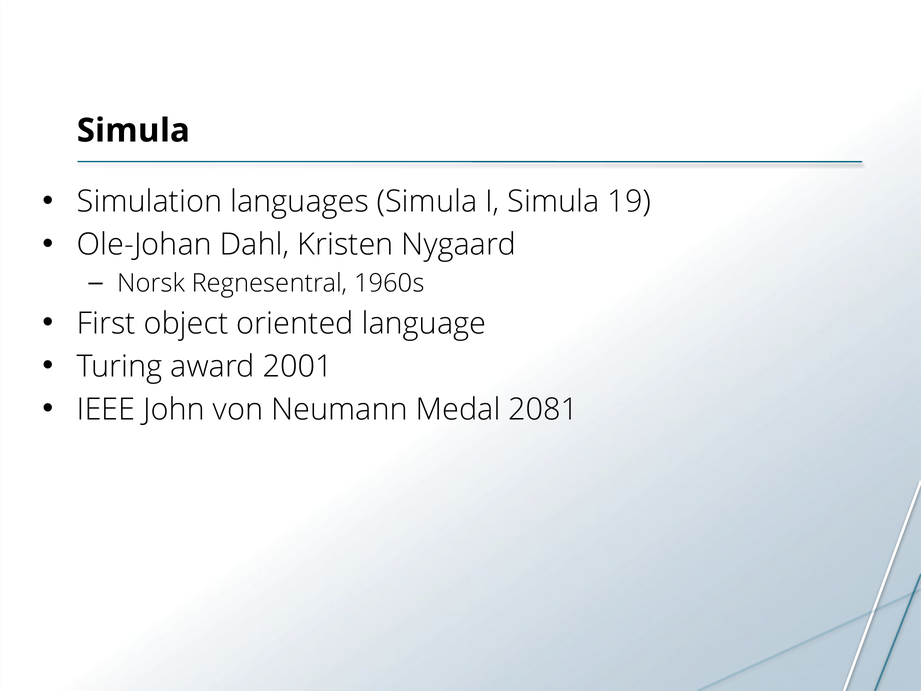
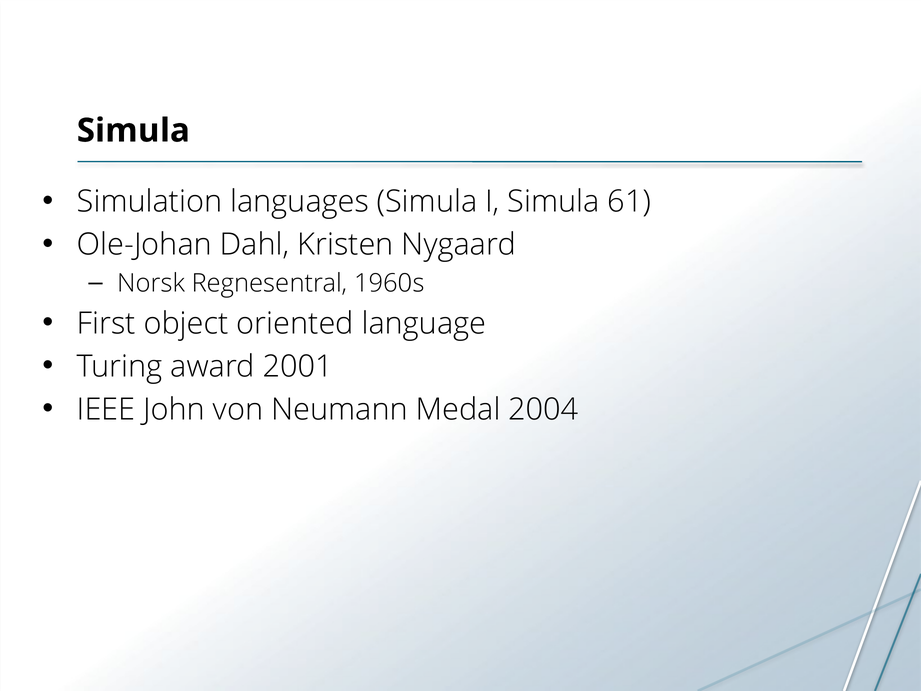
19: 19 -> 61
2081: 2081 -> 2004
